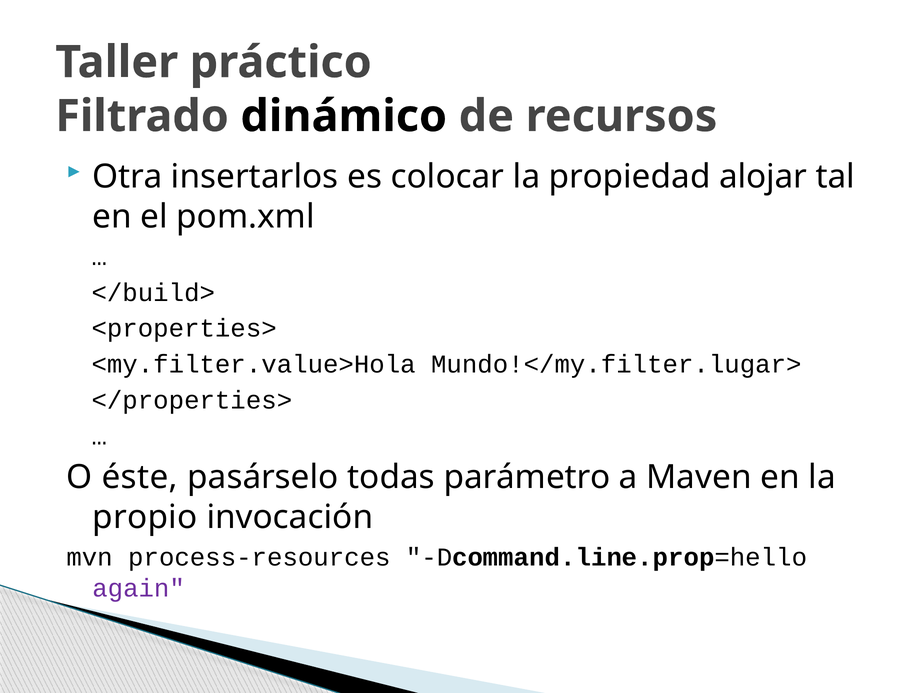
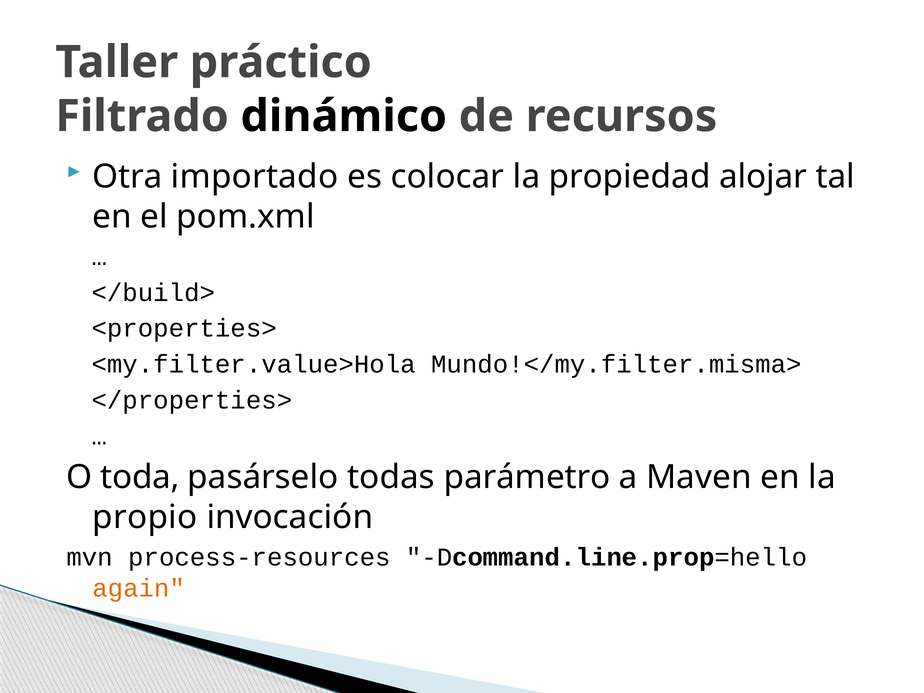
insertarlos: insertarlos -> importado
Mundo!</my.filter.lugar>: Mundo!</my.filter.lugar> -> Mundo!</my.filter.misma>
éste: éste -> toda
again colour: purple -> orange
